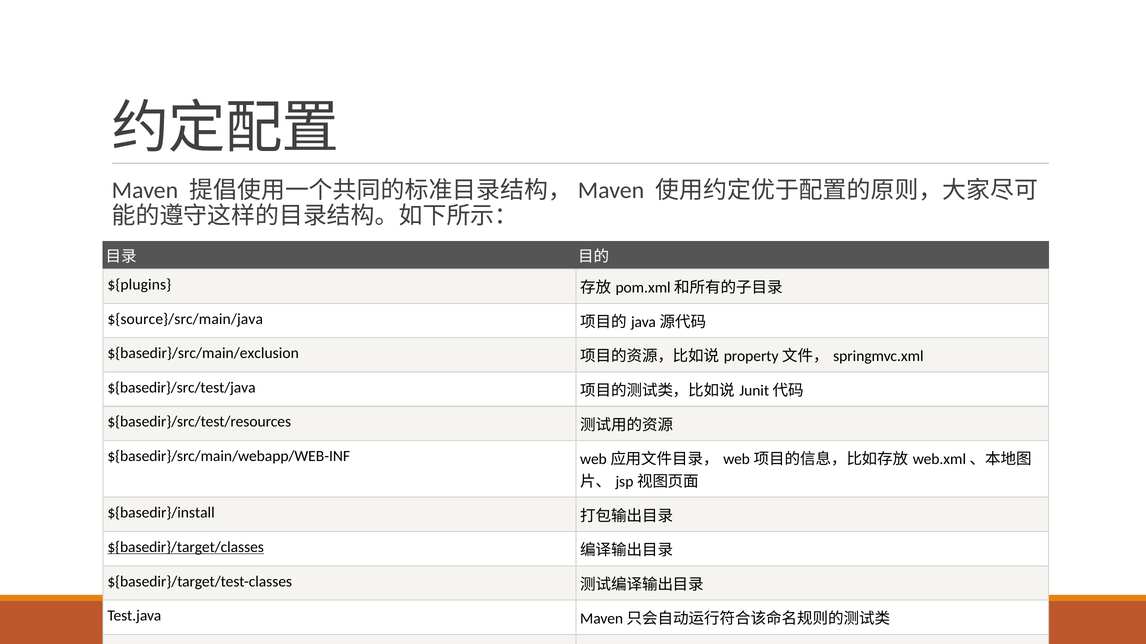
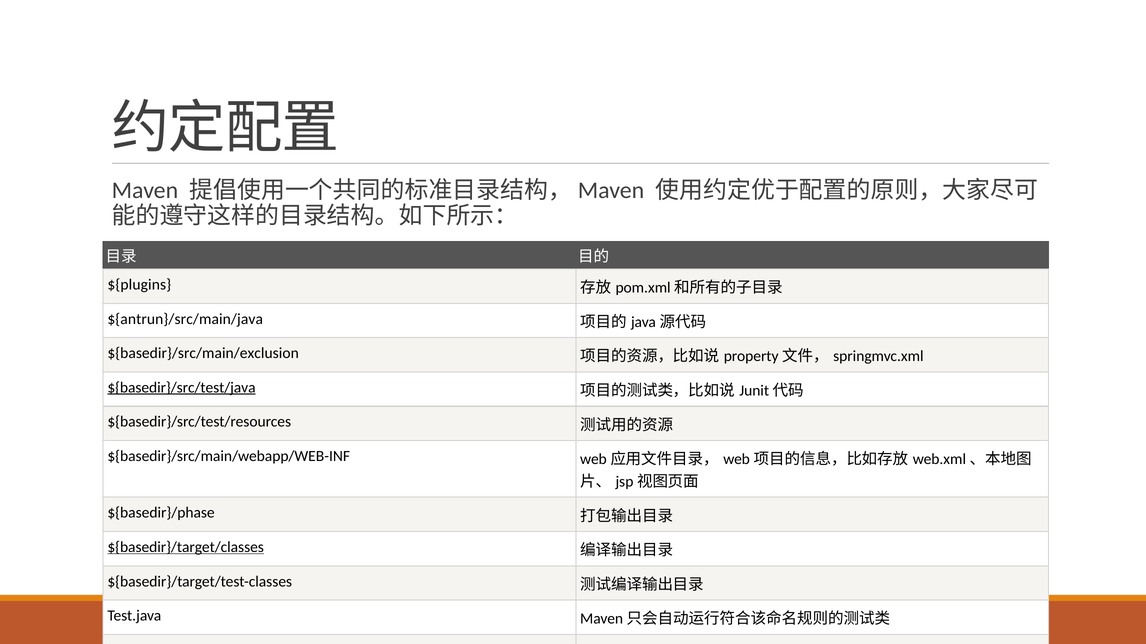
${source}/src/main/java: ${source}/src/main/java -> ${antrun}/src/main/java
${basedir}/src/test/java underline: none -> present
${basedir}/install: ${basedir}/install -> ${basedir}/phase
